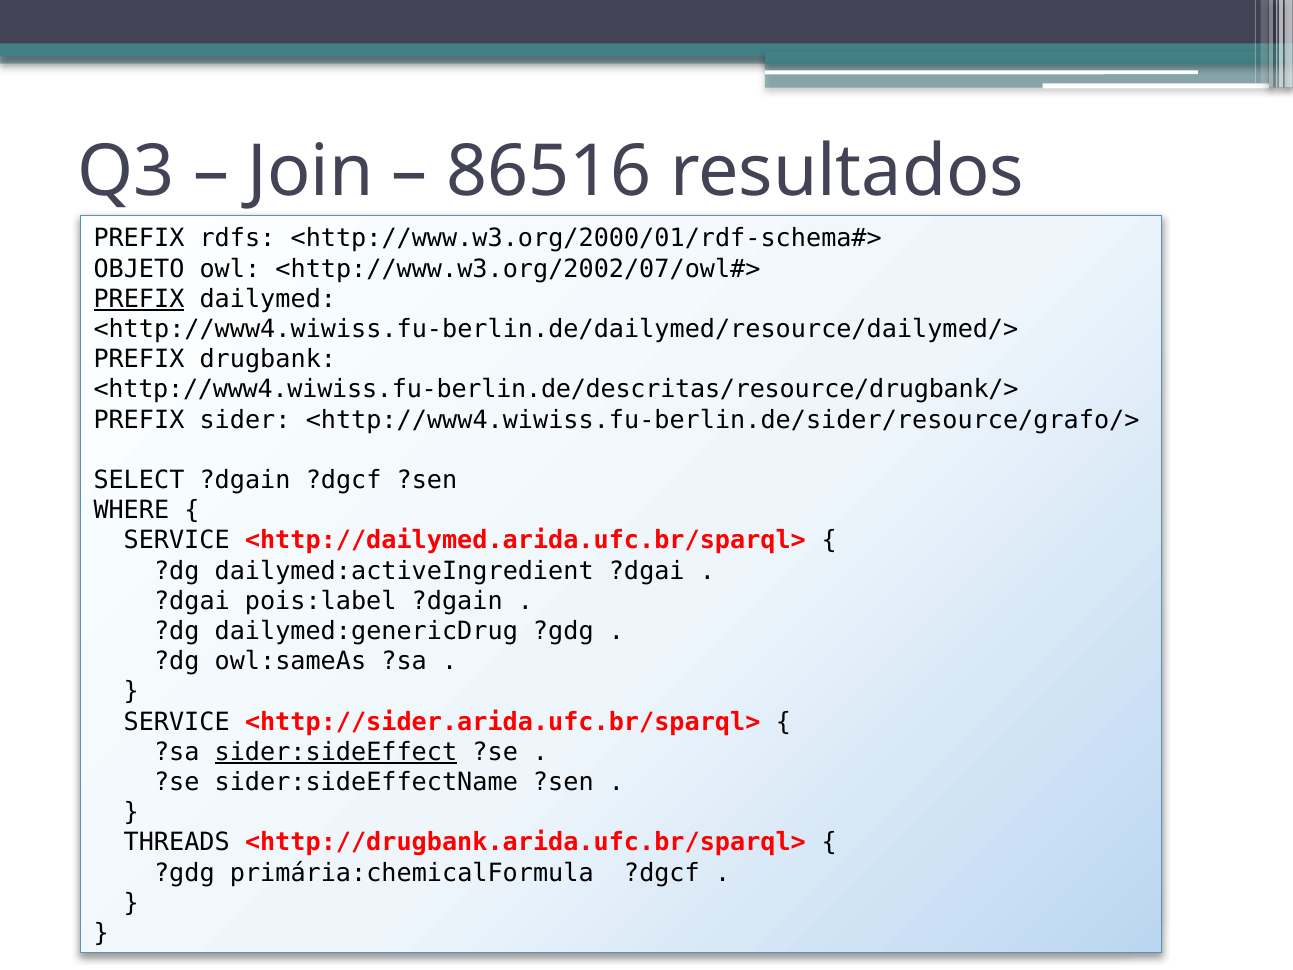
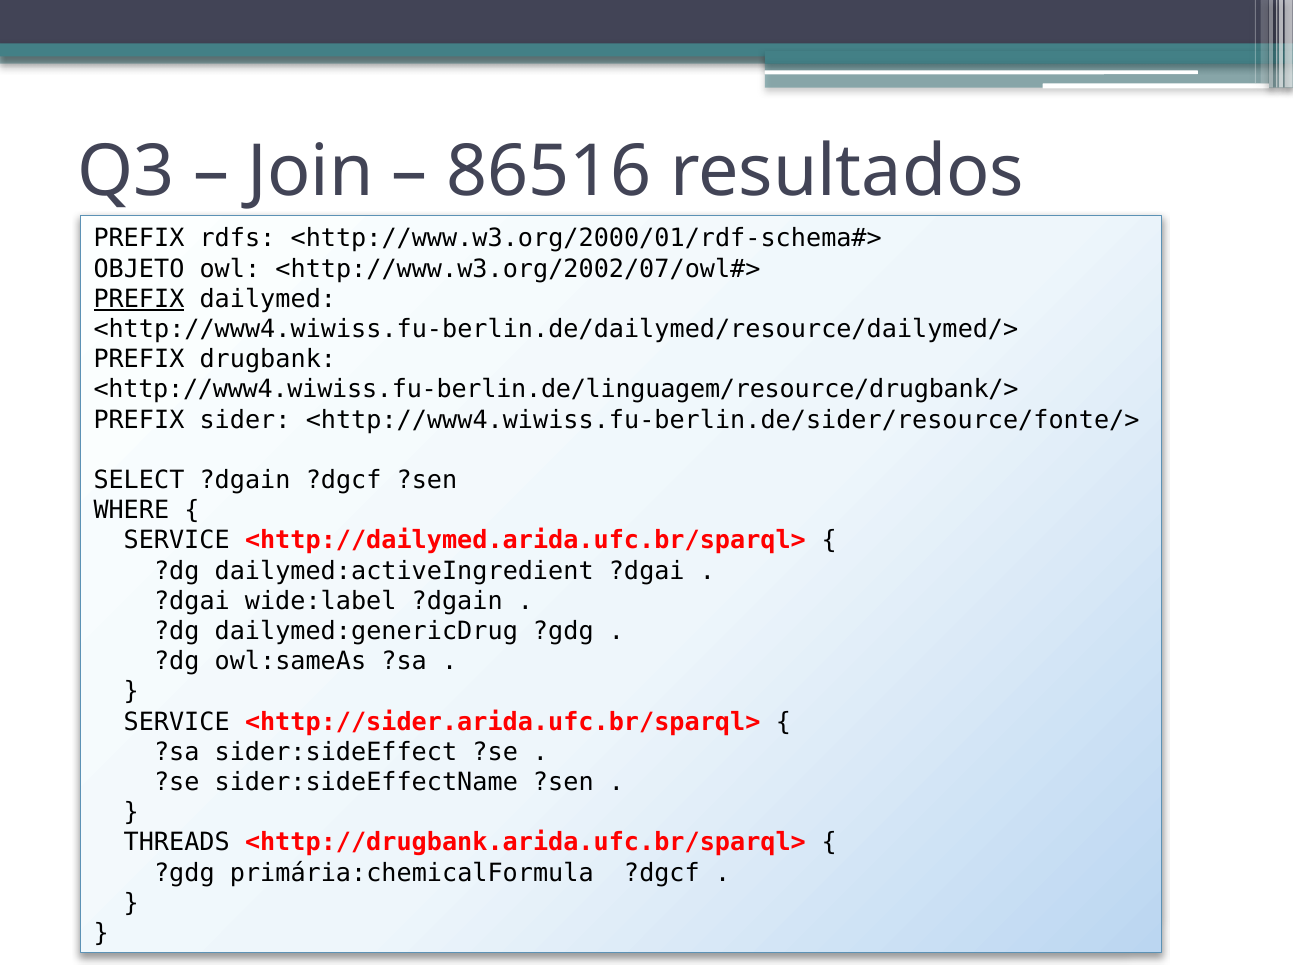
<http://www4.wiwiss.fu-berlin.de/descritas/resource/drugbank/>: <http://www4.wiwiss.fu-berlin.de/descritas/resource/drugbank/> -> <http://www4.wiwiss.fu-berlin.de/linguagem/resource/drugbank/>
<http://www4.wiwiss.fu-berlin.de/sider/resource/grafo/>: <http://www4.wiwiss.fu-berlin.de/sider/resource/grafo/> -> <http://www4.wiwiss.fu-berlin.de/sider/resource/fonte/>
pois:label: pois:label -> wide:label
sider:sideEffect underline: present -> none
